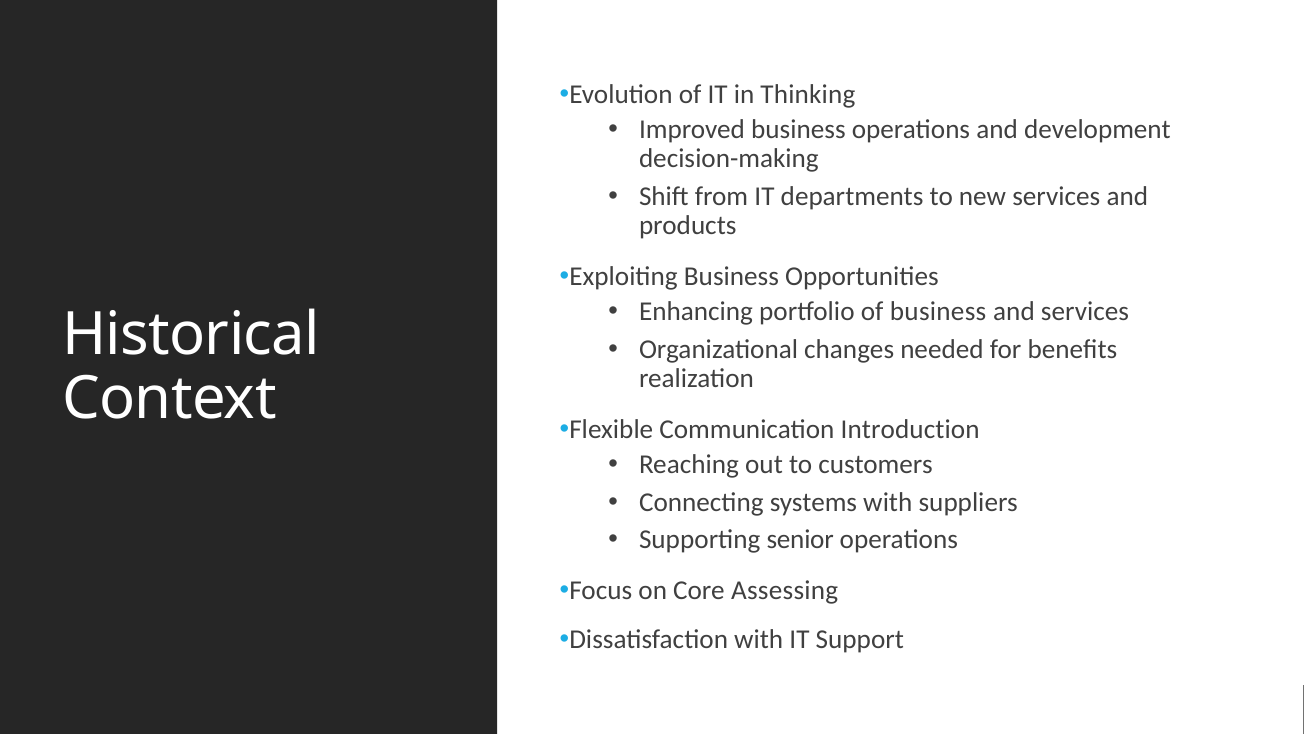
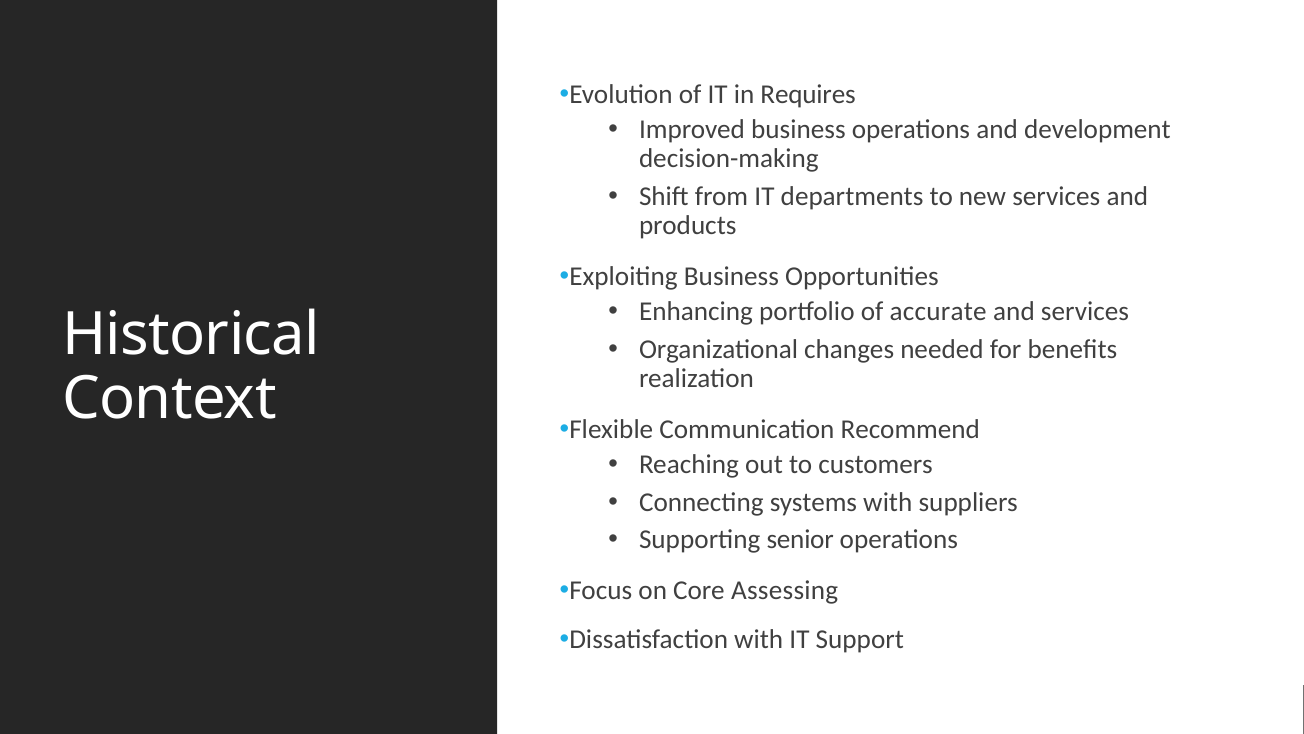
Thinking: Thinking -> Requires
of business: business -> accurate
Introduction: Introduction -> Recommend
